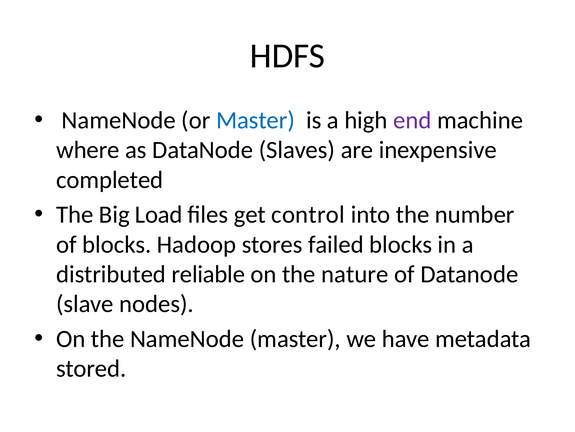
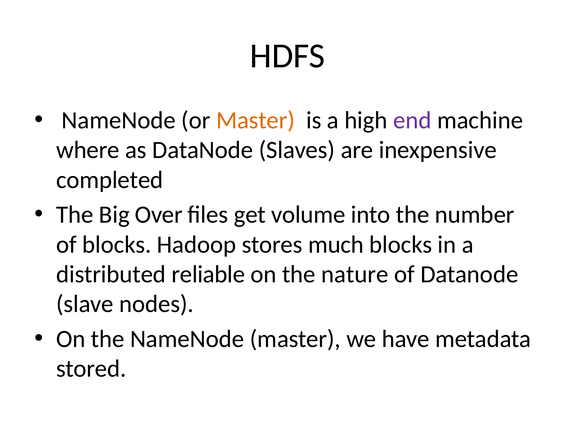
Master at (255, 120) colour: blue -> orange
Load: Load -> Over
control: control -> volume
failed: failed -> much
